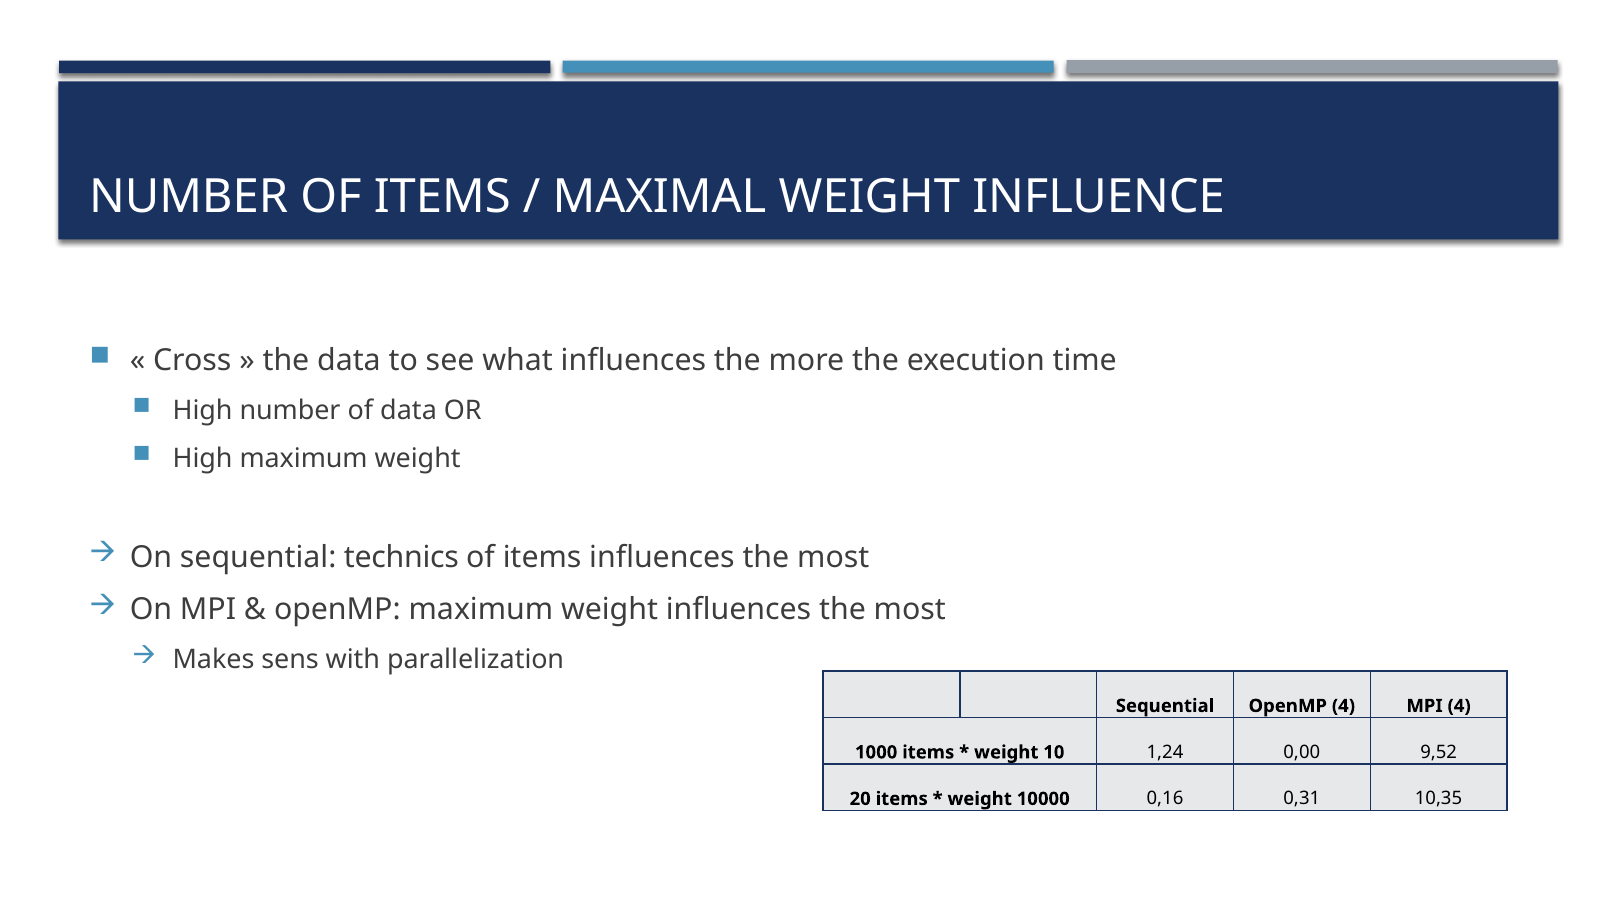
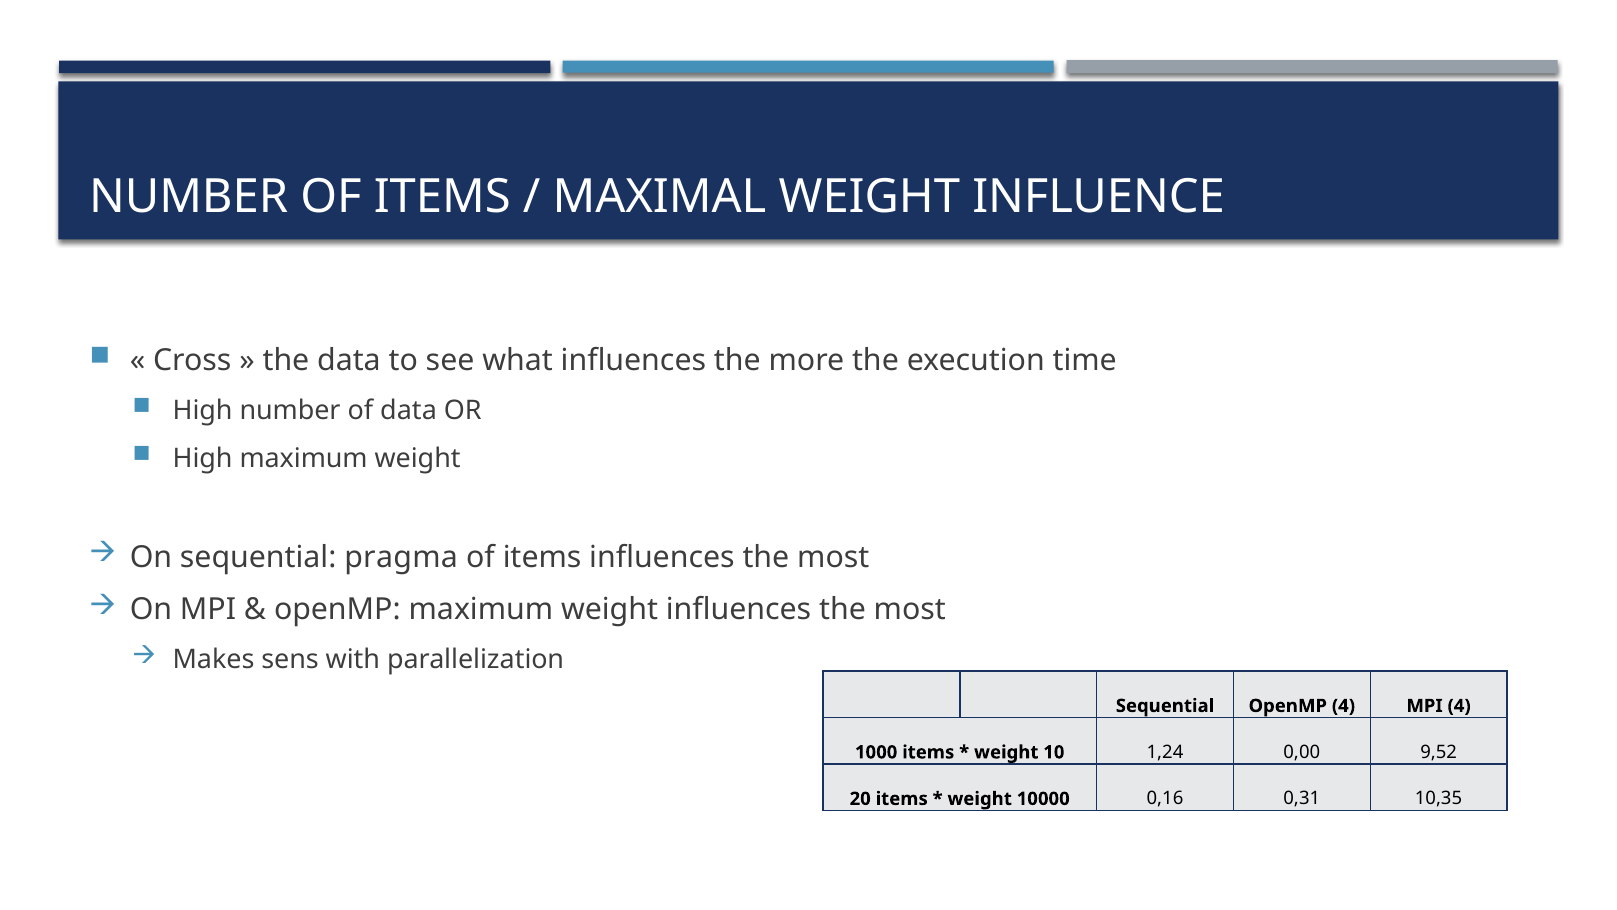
technics: technics -> pragma
